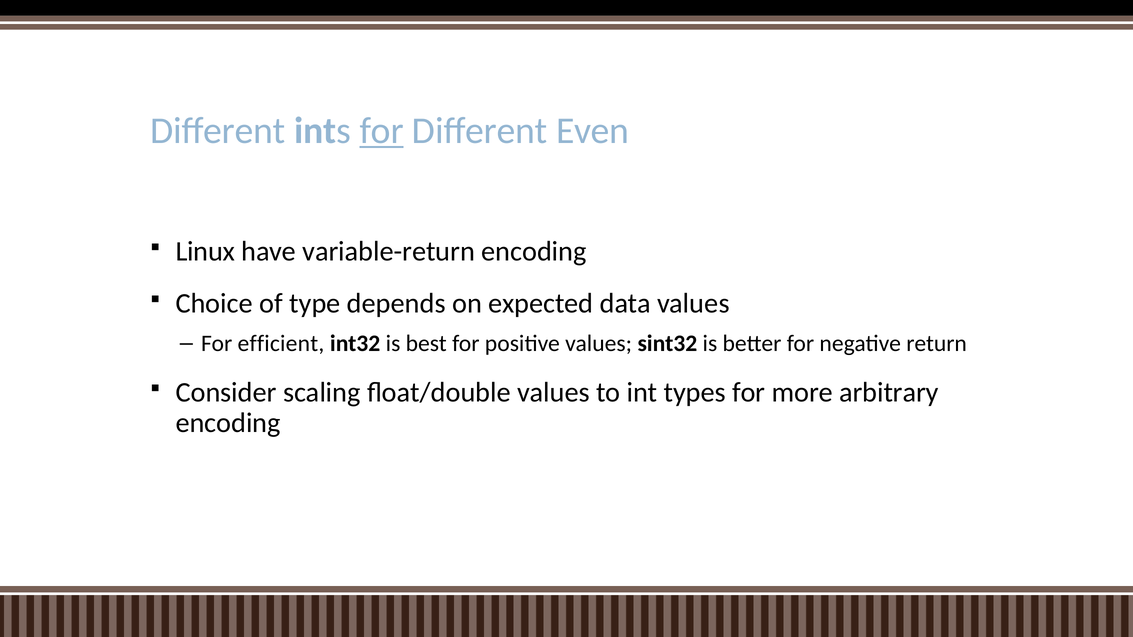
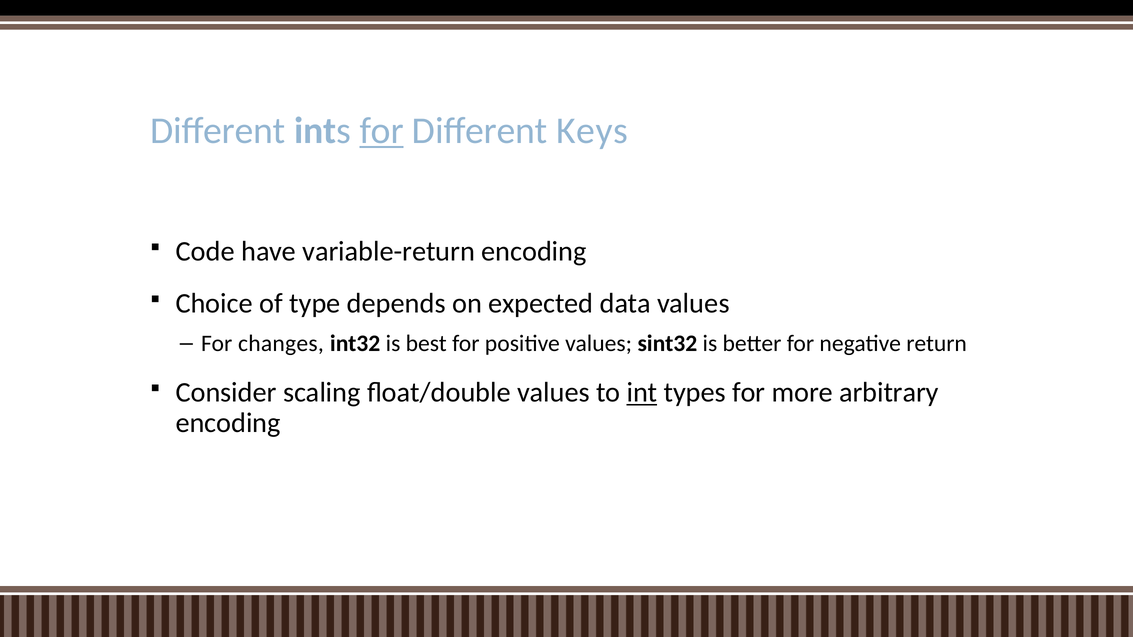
Even: Even -> Keys
Linux: Linux -> Code
efficient: efficient -> changes
int underline: none -> present
